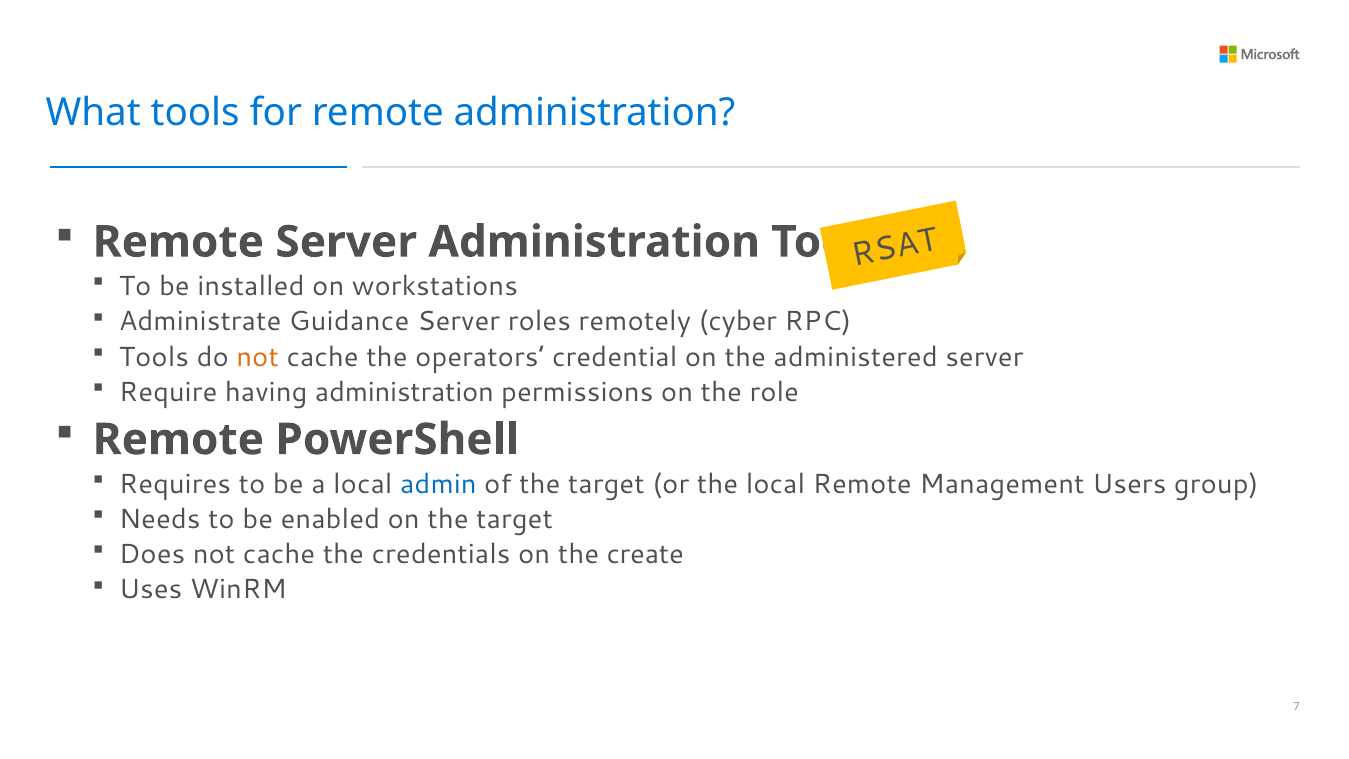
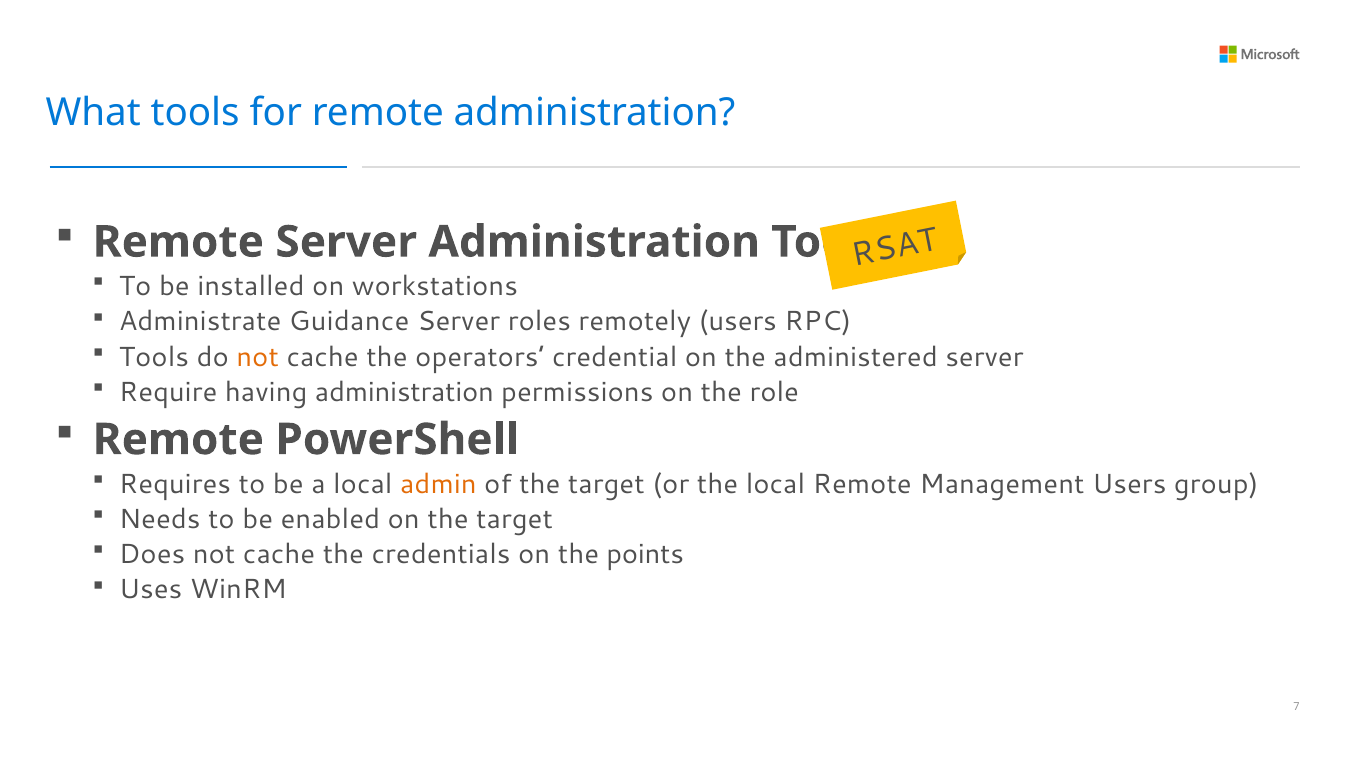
remotely cyber: cyber -> users
admin colour: blue -> orange
create: create -> points
